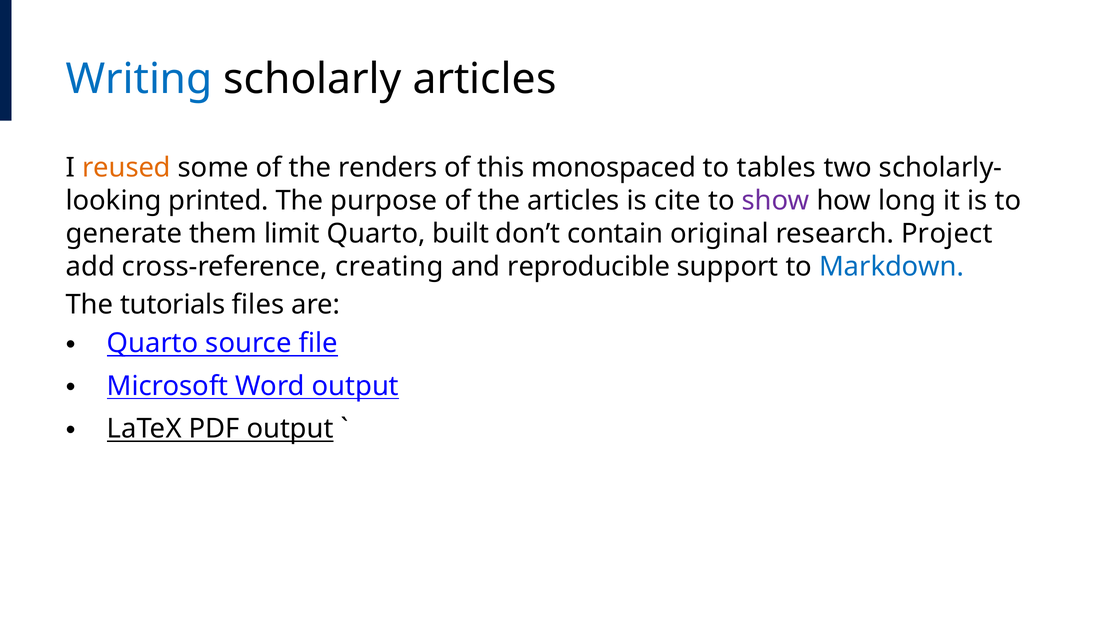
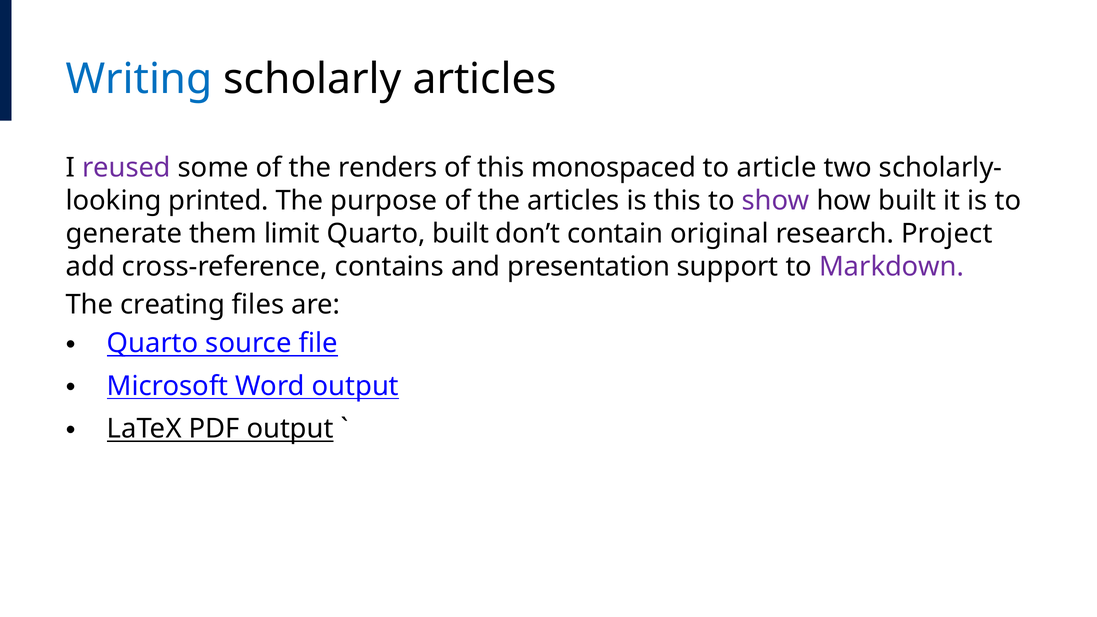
reused colour: orange -> purple
tables: tables -> article
is cite: cite -> this
how long: long -> built
creating: creating -> contains
reproducible: reproducible -> presentation
Markdown colour: blue -> purple
tutorials: tutorials -> creating
